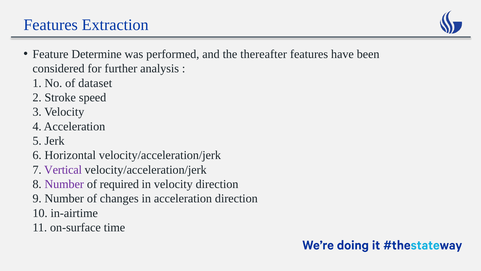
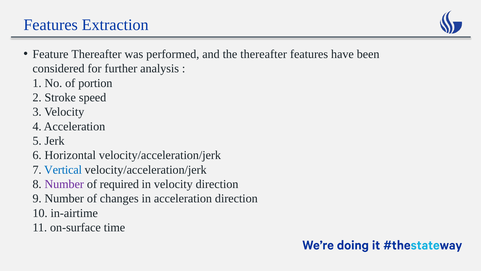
Feature Determine: Determine -> Thereafter
dataset: dataset -> portion
Vertical colour: purple -> blue
